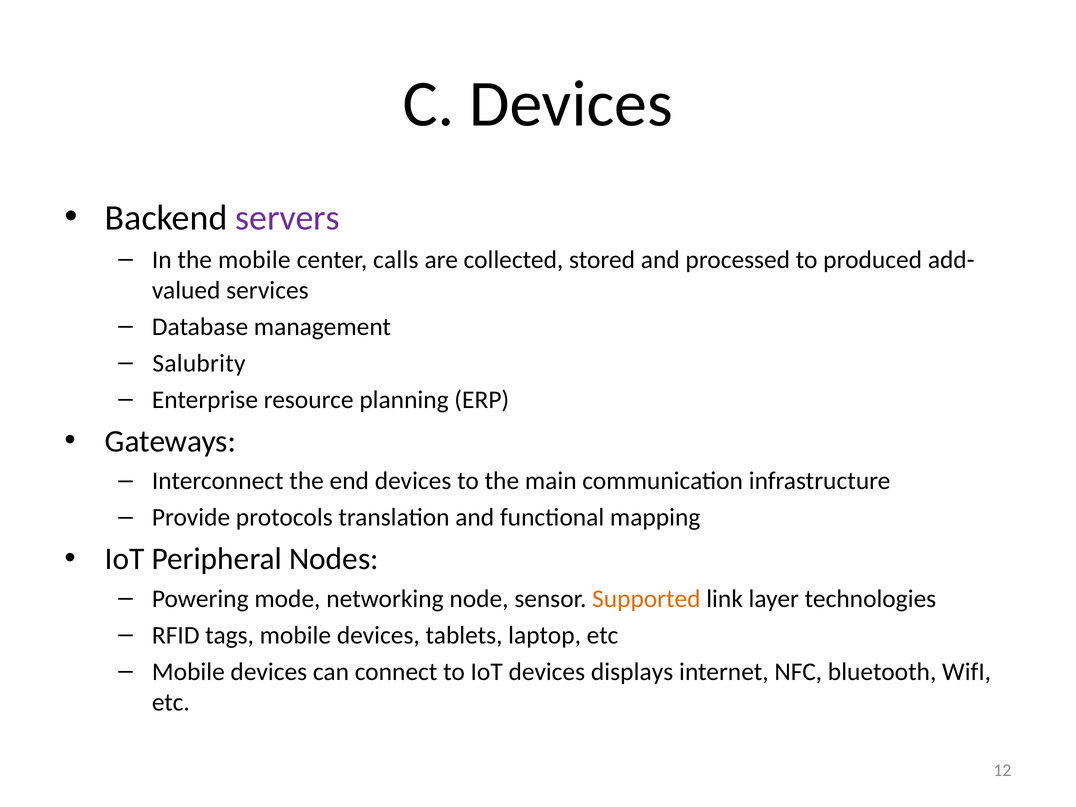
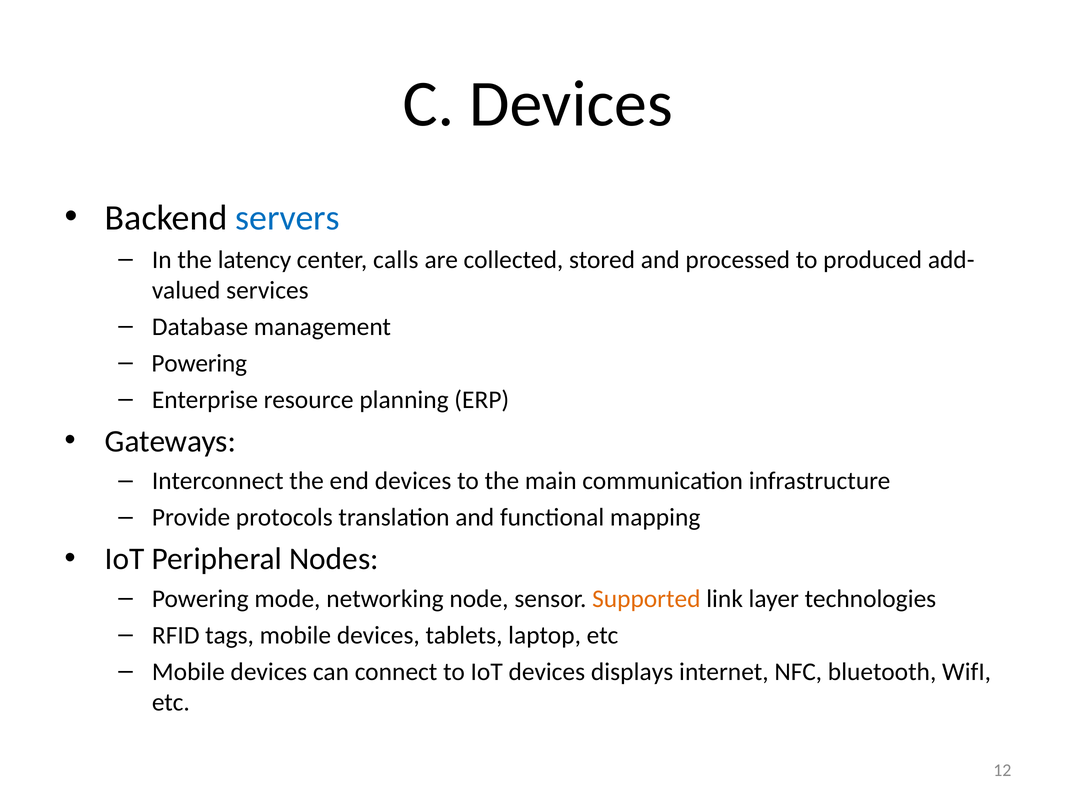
servers colour: purple -> blue
the mobile: mobile -> latency
Salubrity at (199, 363): Salubrity -> Powering
